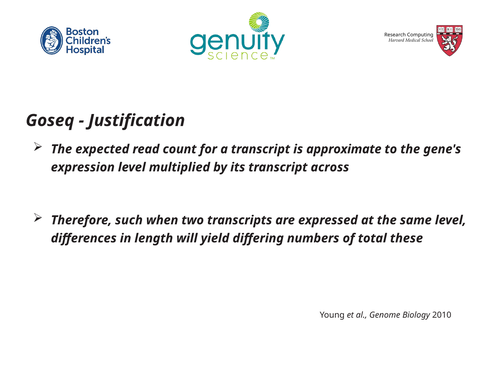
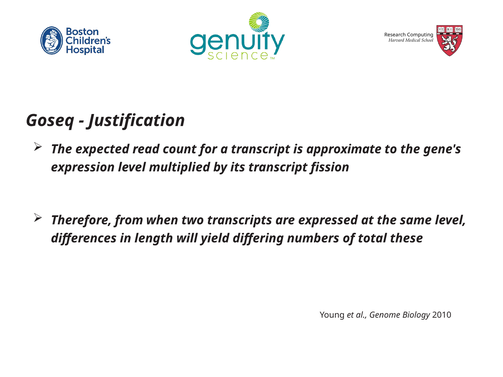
across: across -> fission
such: such -> from
